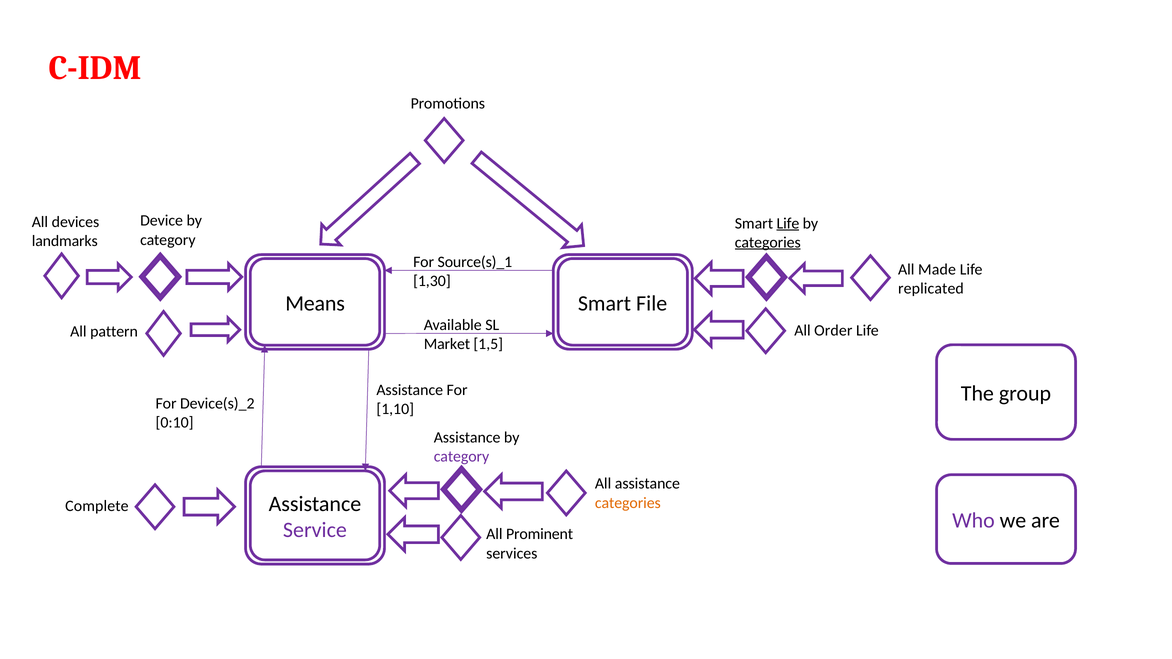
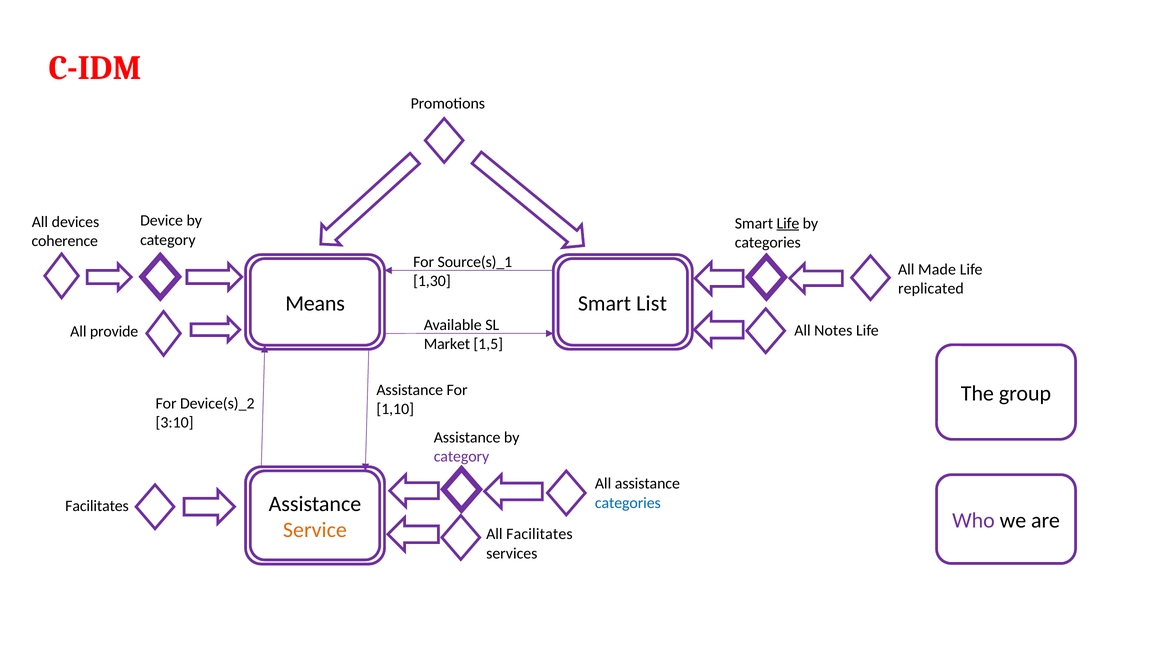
landmarks: landmarks -> coherence
categories at (768, 242) underline: present -> none
File: File -> List
Order: Order -> Notes
pattern: pattern -> provide
0:10: 0:10 -> 3:10
categories at (628, 503) colour: orange -> blue
Complete at (97, 506): Complete -> Facilitates
Service colour: purple -> orange
All Prominent: Prominent -> Facilitates
